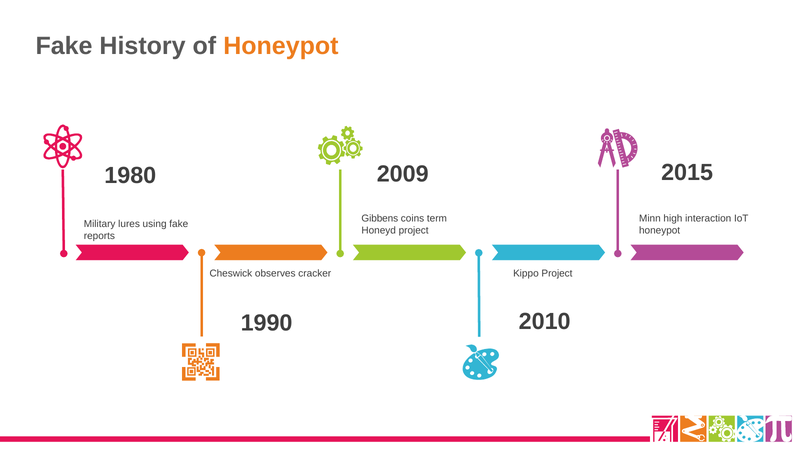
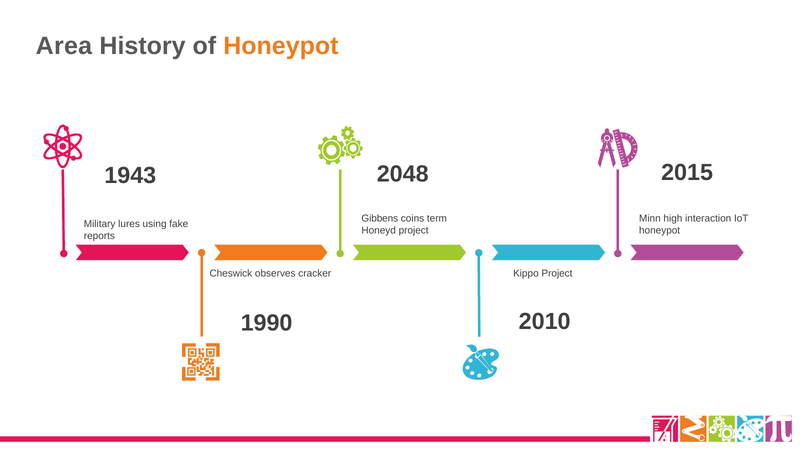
Fake at (64, 46): Fake -> Area
2009: 2009 -> 2048
1980: 1980 -> 1943
